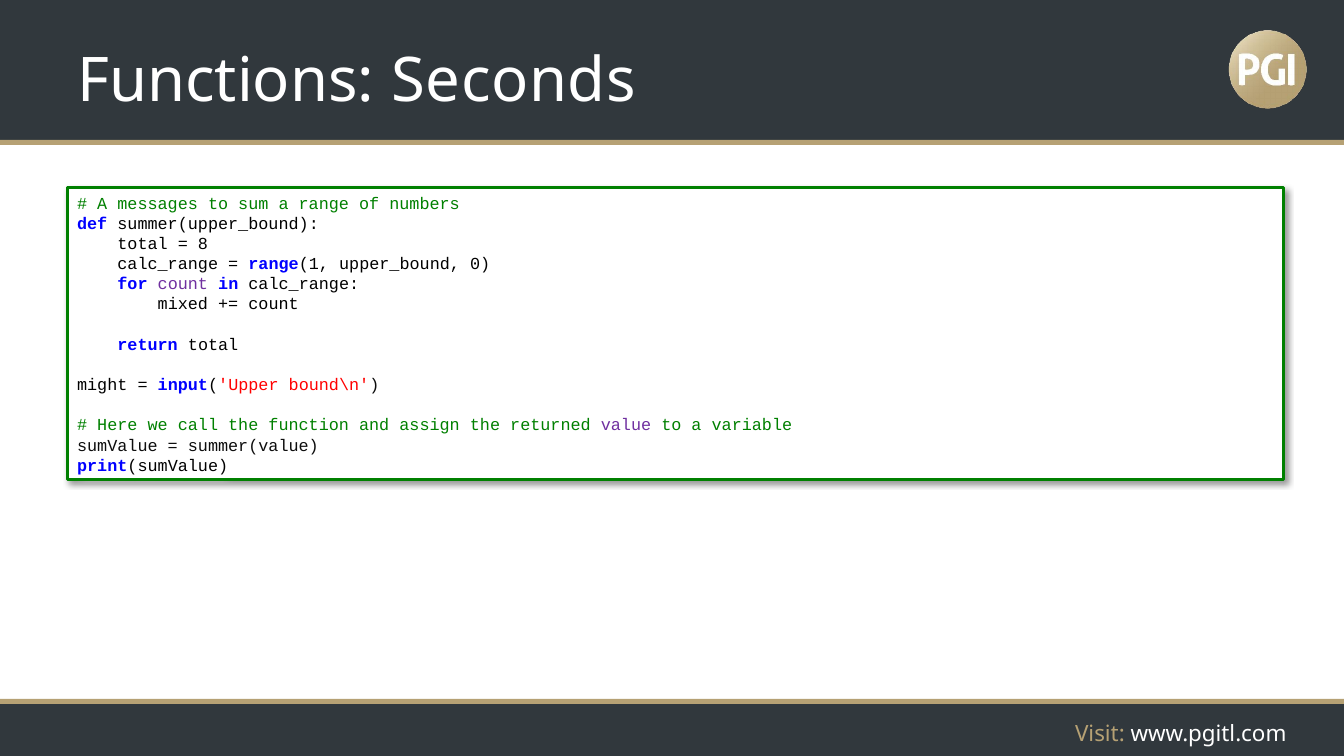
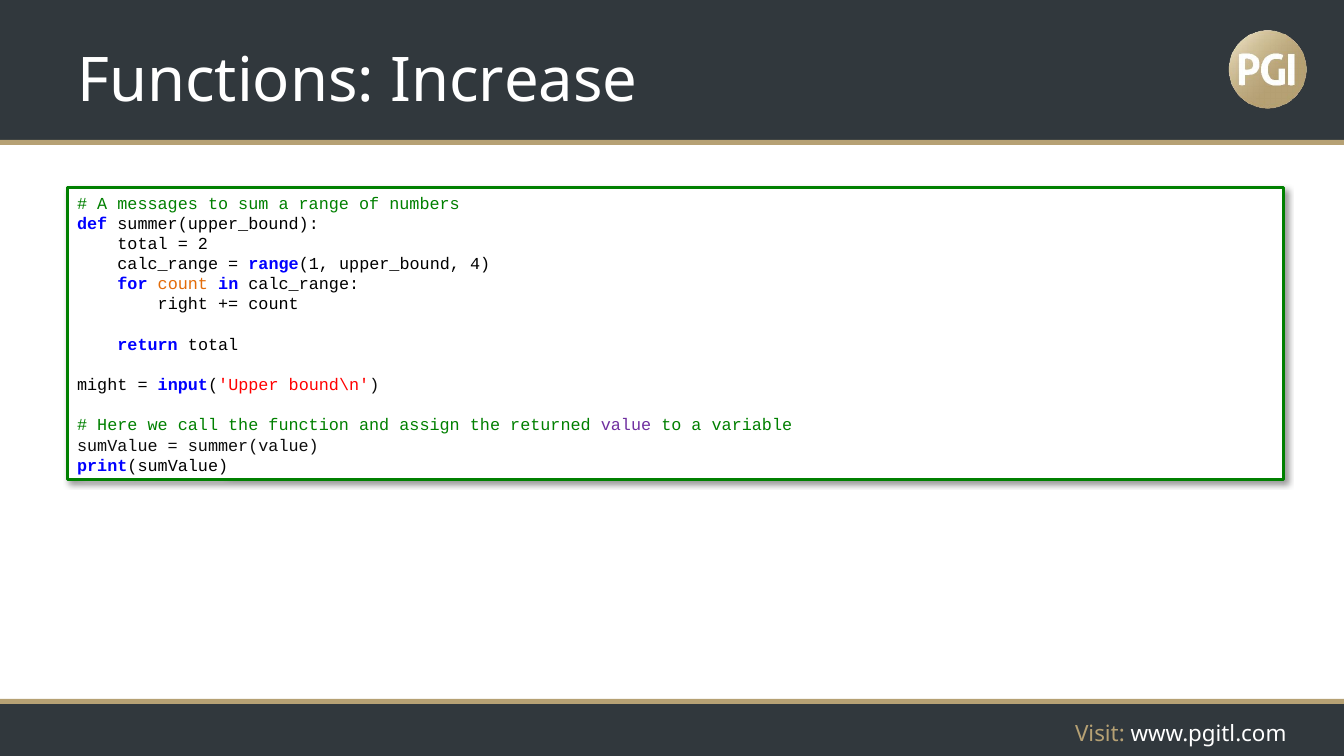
Seconds: Seconds -> Increase
8: 8 -> 2
0: 0 -> 4
count at (183, 284) colour: purple -> orange
mixed: mixed -> right
